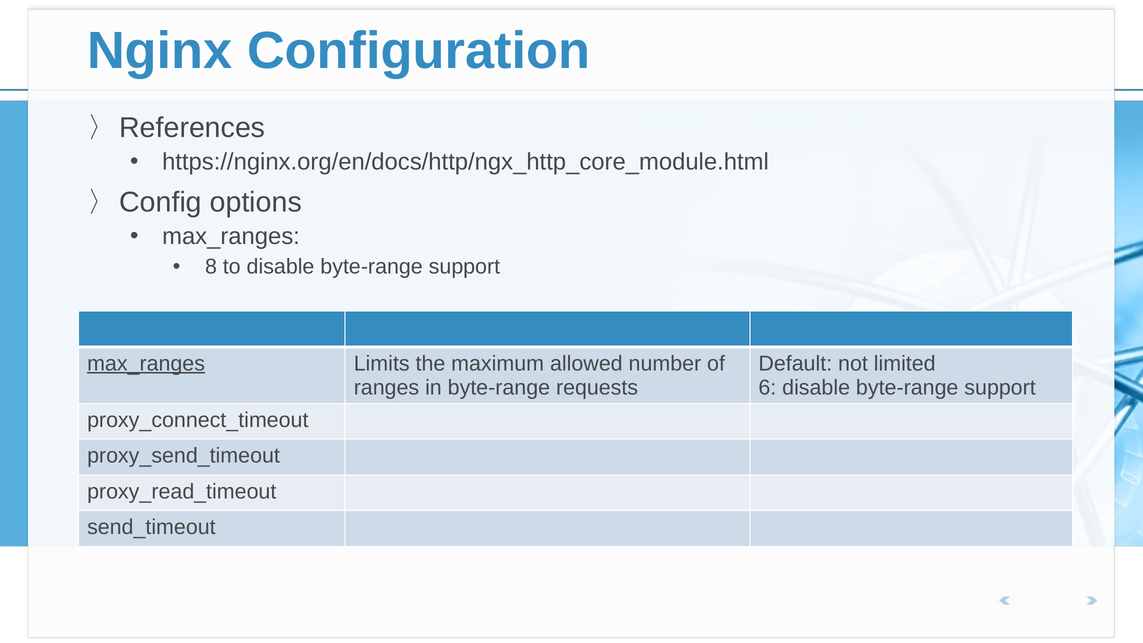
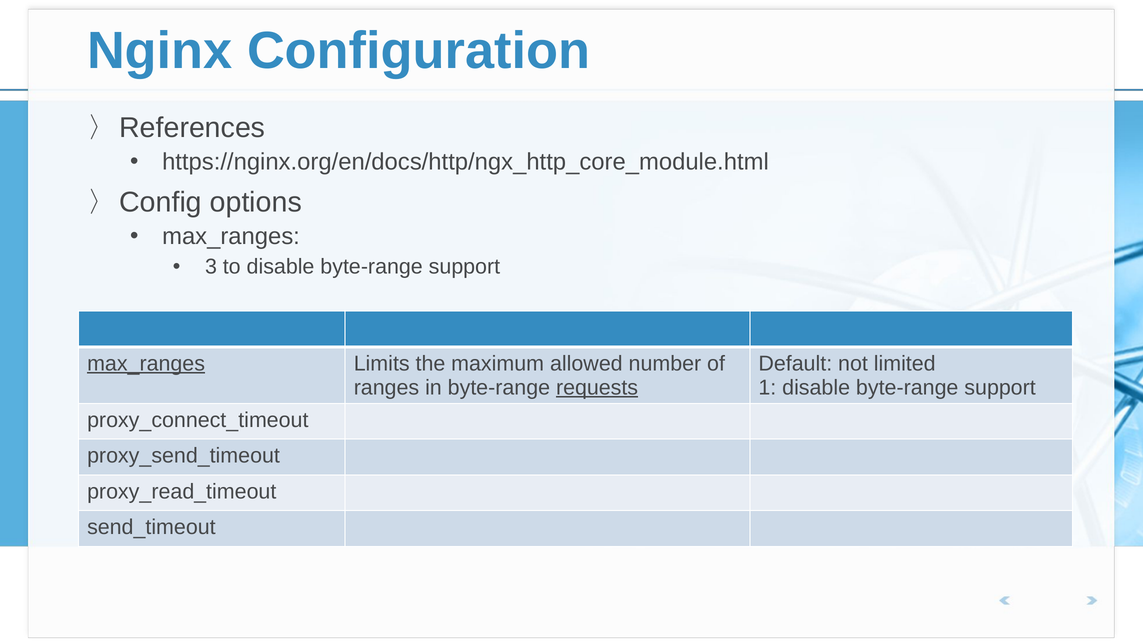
8: 8 -> 3
requests underline: none -> present
6: 6 -> 1
